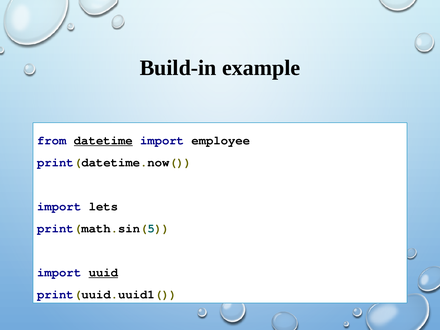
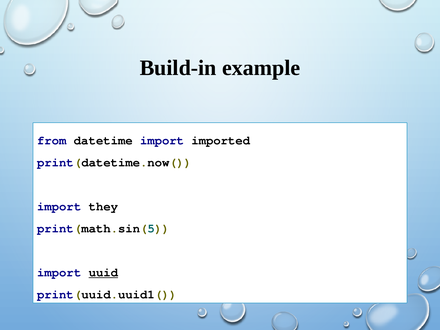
datetime underline: present -> none
employee: employee -> imported
lets: lets -> they
